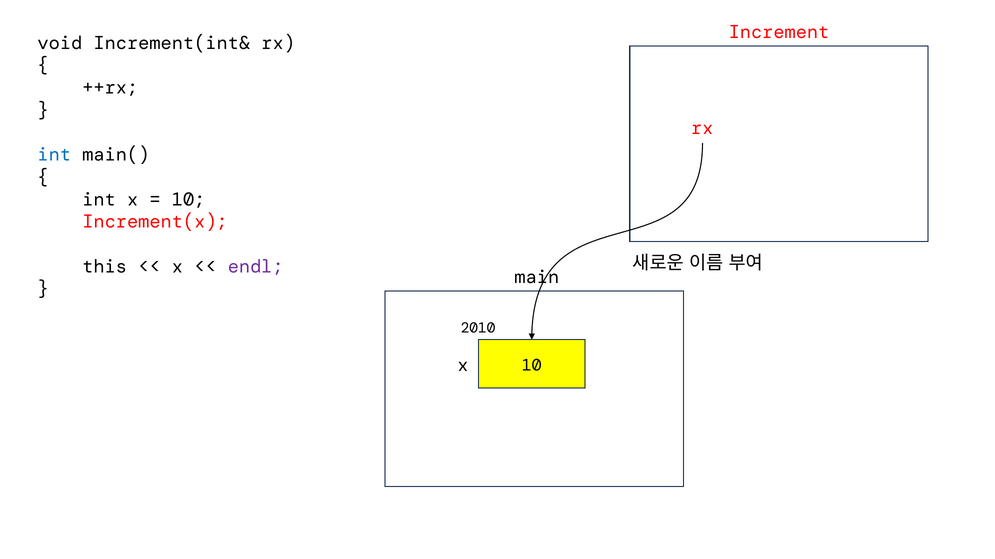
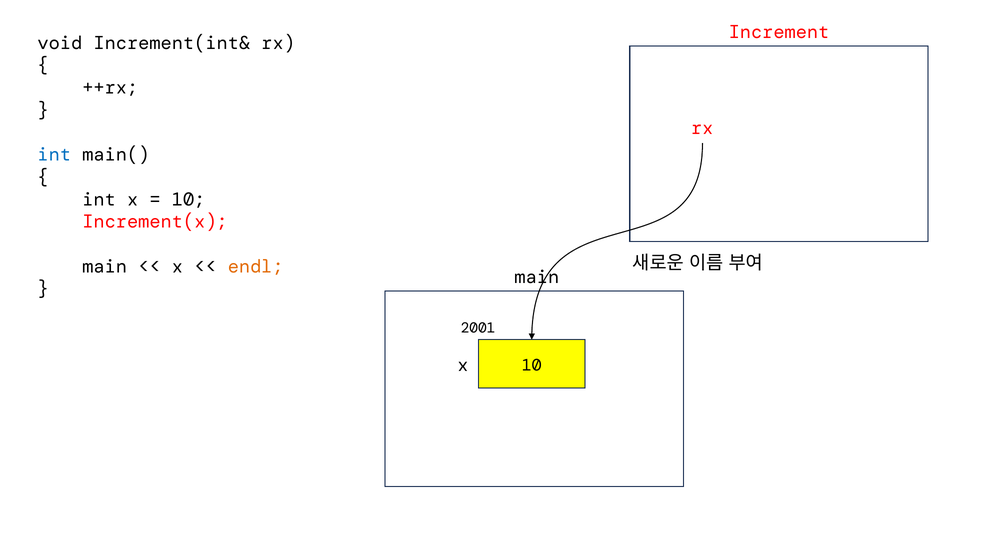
this at (105, 267): this -> main
endl colour: purple -> orange
2010: 2010 -> 2001
